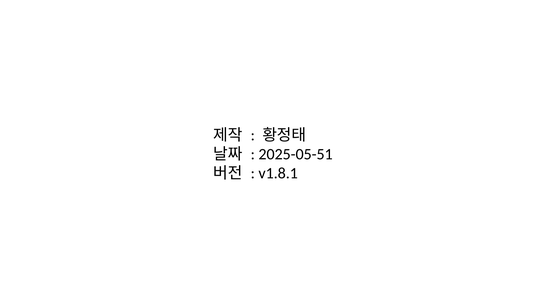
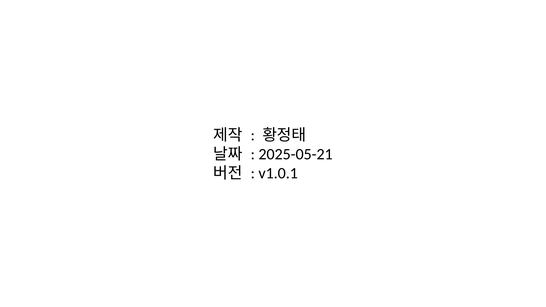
2025-05-51: 2025-05-51 -> 2025-05-21
v1.8.1: v1.8.1 -> v1.0.1
